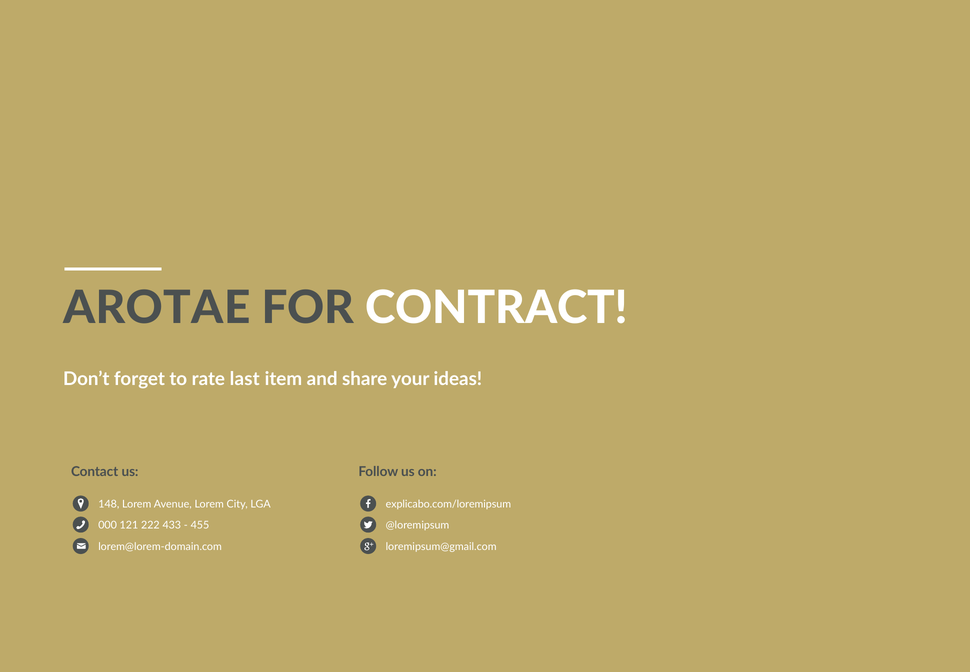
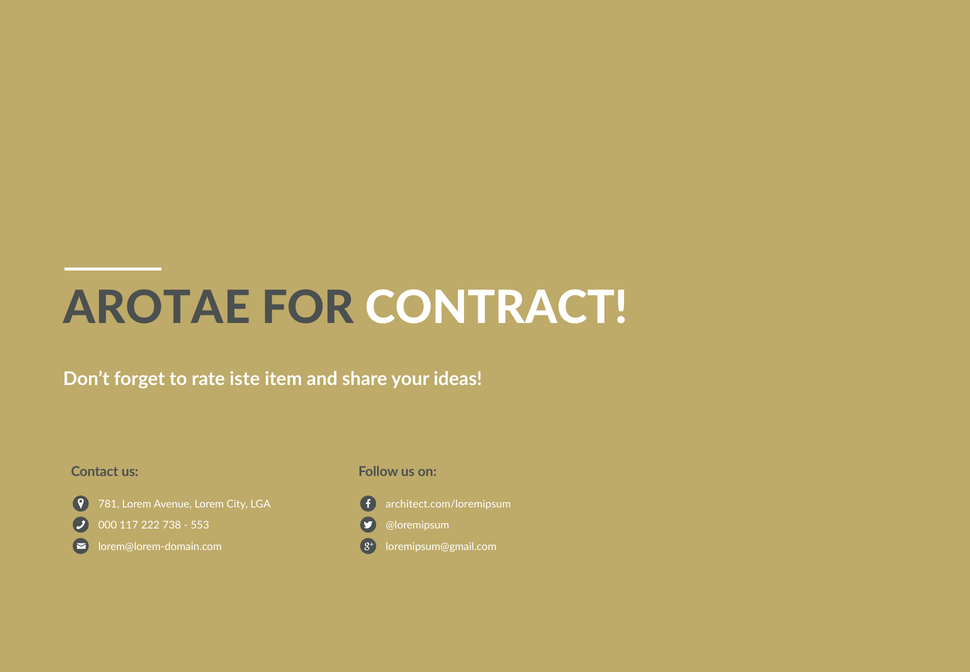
last: last -> iste
148: 148 -> 781
explicabo.com/loremipsum: explicabo.com/loremipsum -> architect.com/loremipsum
121: 121 -> 117
433: 433 -> 738
455: 455 -> 553
